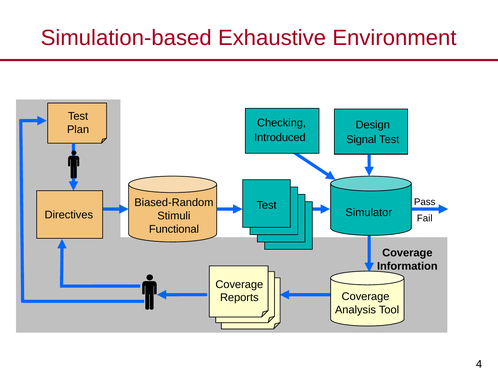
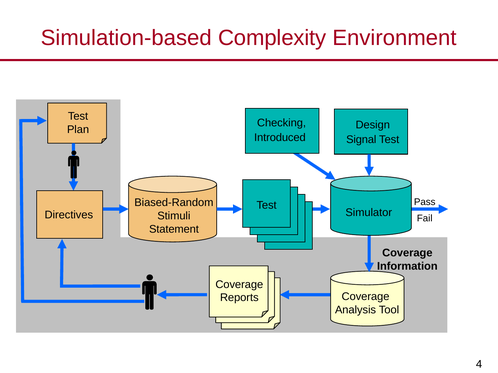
Exhaustive: Exhaustive -> Complexity
Functional: Functional -> Statement
